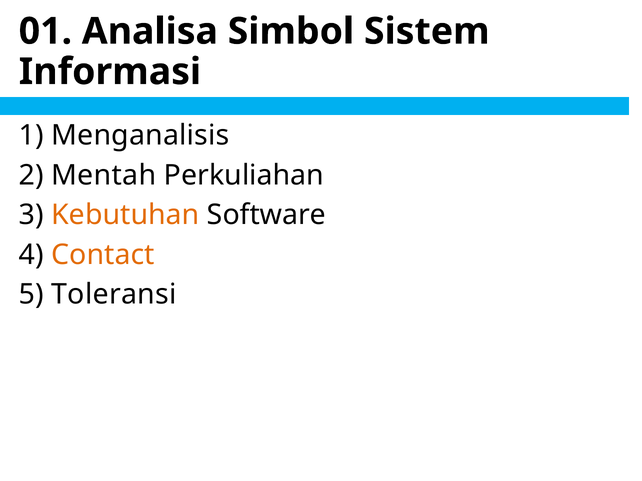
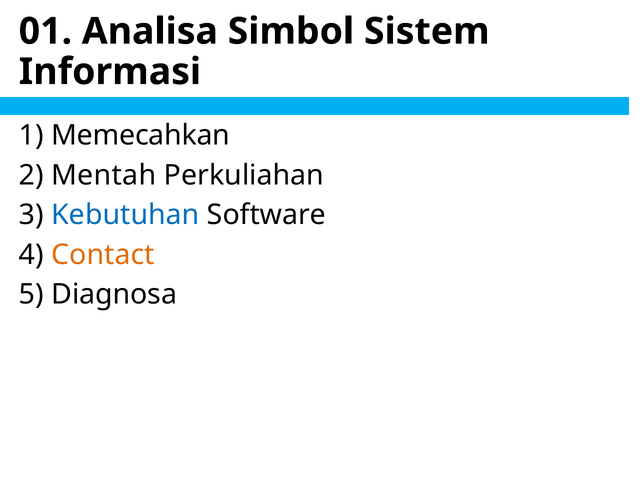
Menganalisis: Menganalisis -> Memecahkan
Kebutuhan colour: orange -> blue
Toleransi: Toleransi -> Diagnosa
